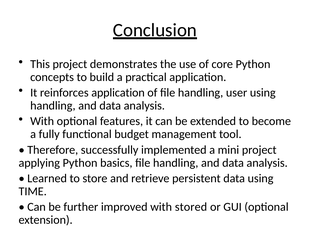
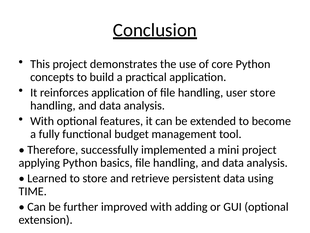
user using: using -> store
stored: stored -> adding
